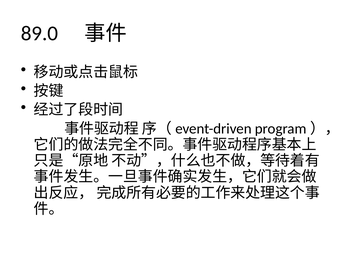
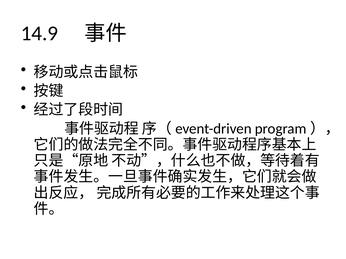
89.0: 89.0 -> 14.9
